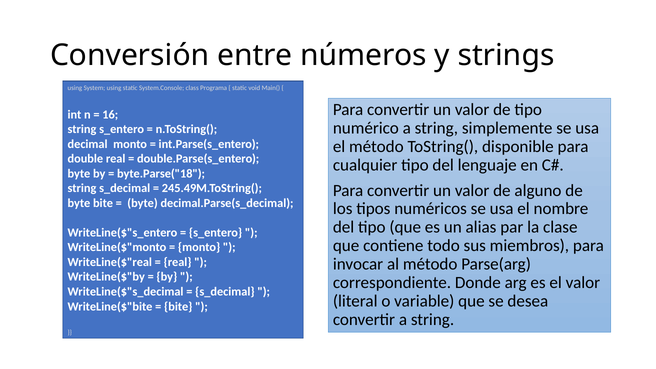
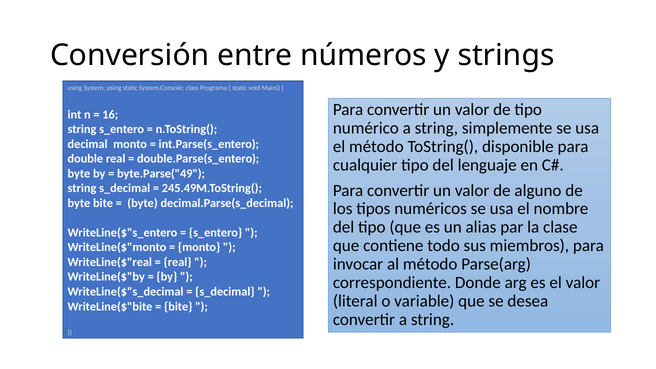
byte.Parse("18: byte.Parse("18 -> byte.Parse("49
